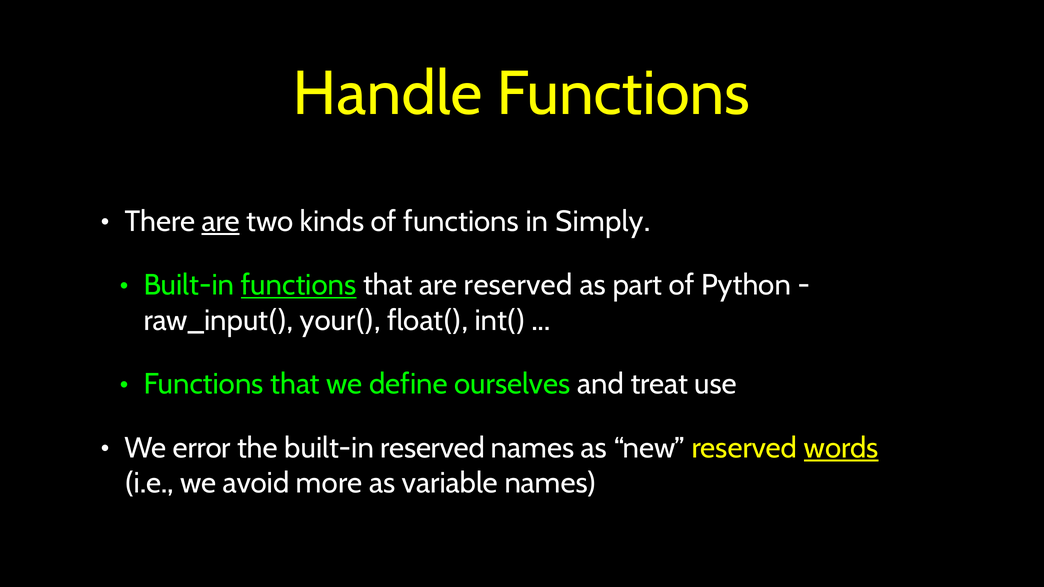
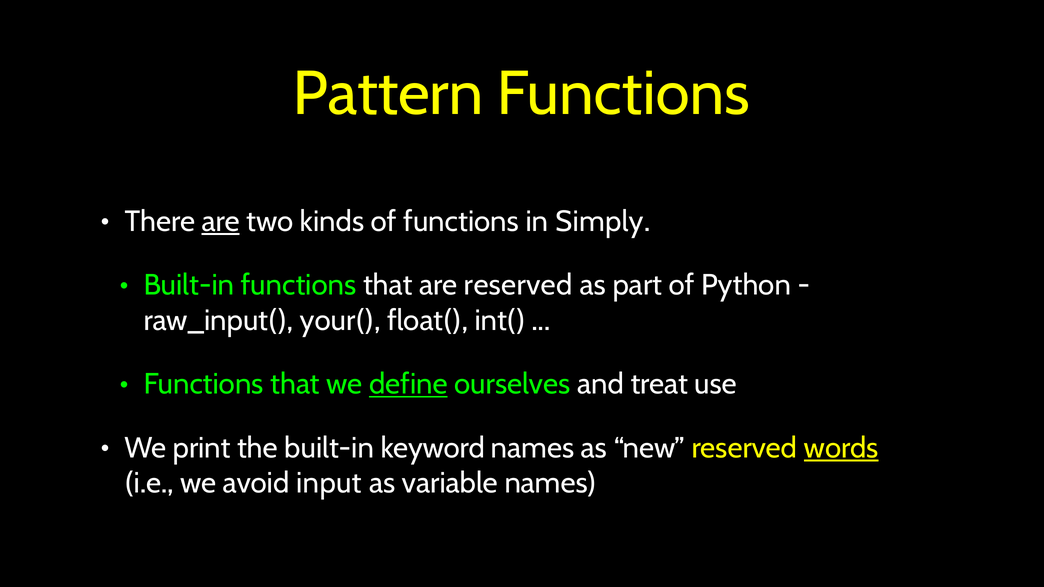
Handle: Handle -> Pattern
functions at (299, 285) underline: present -> none
define underline: none -> present
error: error -> print
built-in reserved: reserved -> keyword
more: more -> input
